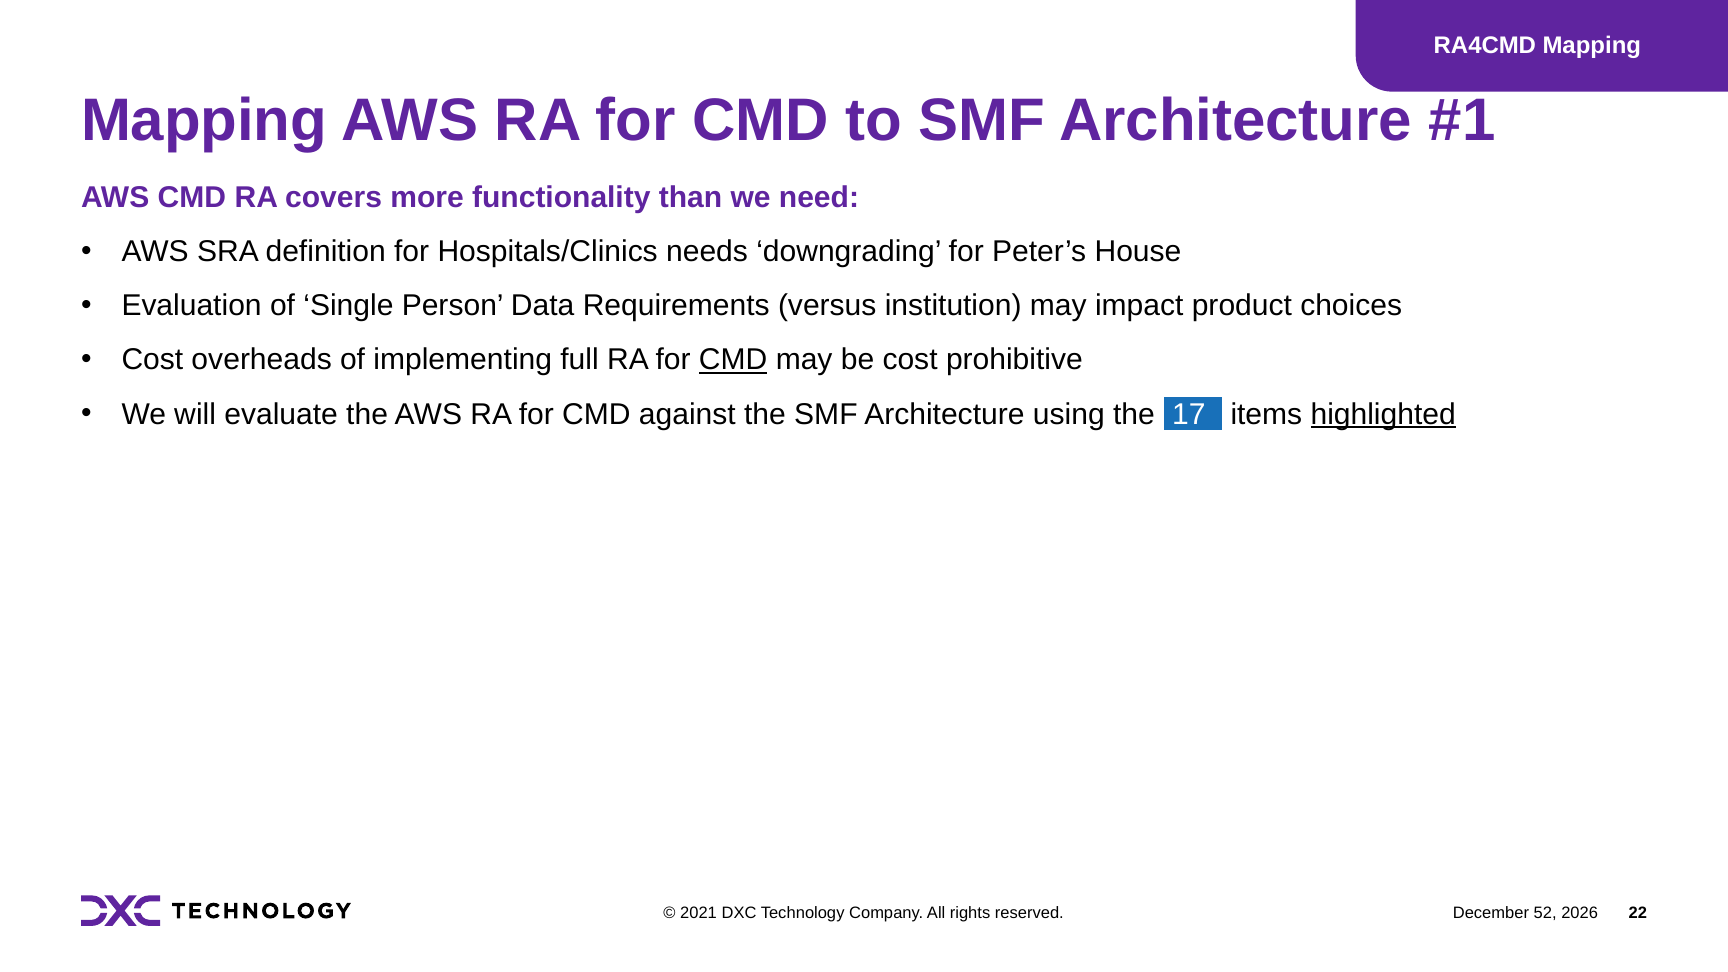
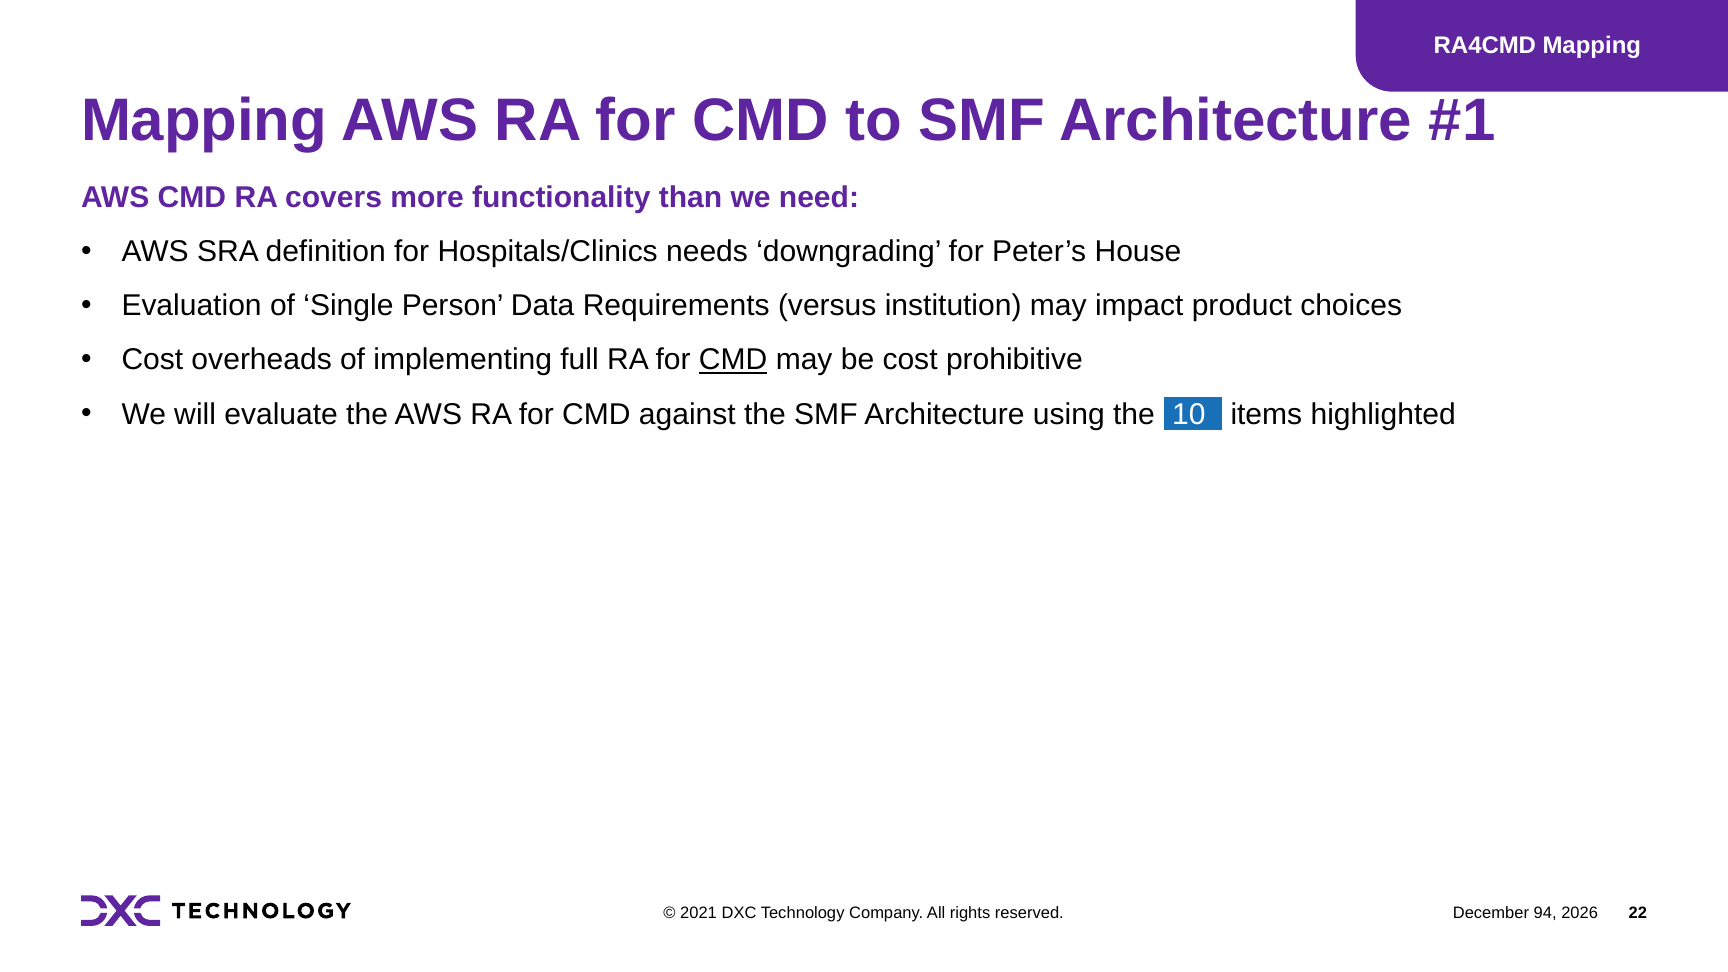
17: 17 -> 10
highlighted underline: present -> none
52: 52 -> 94
